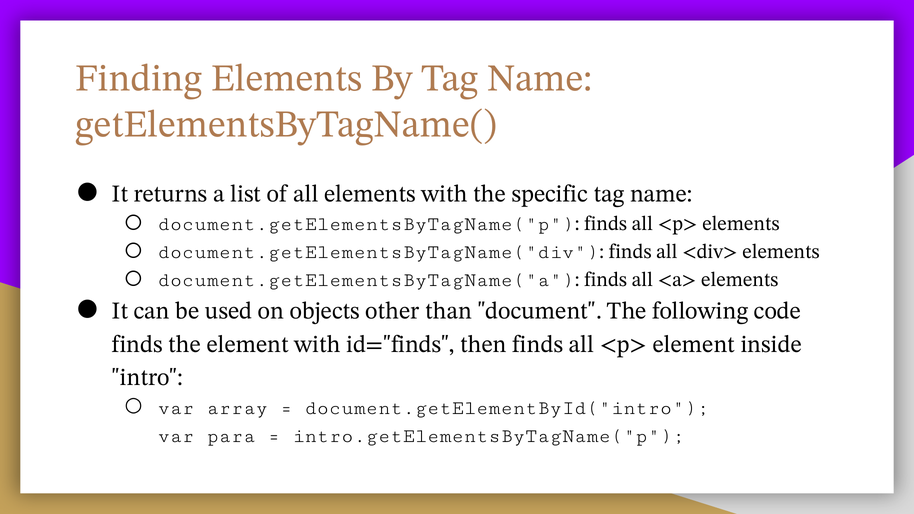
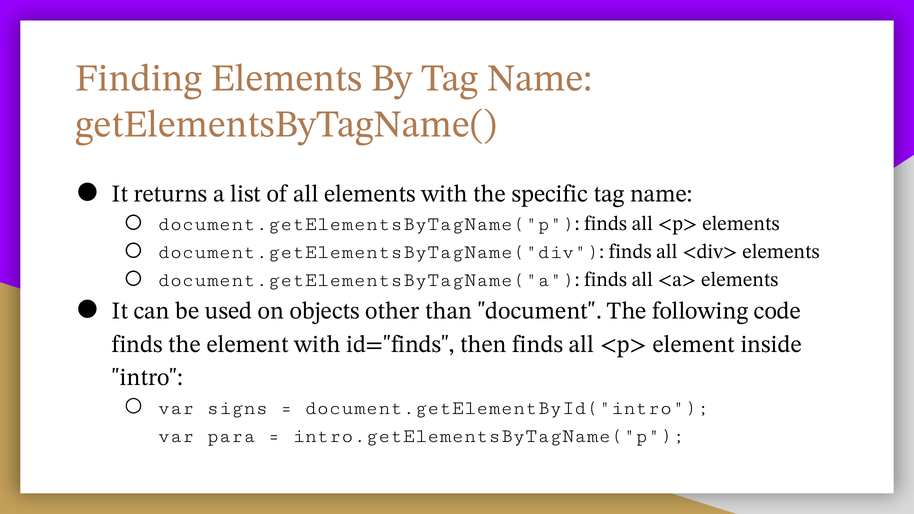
array: array -> signs
